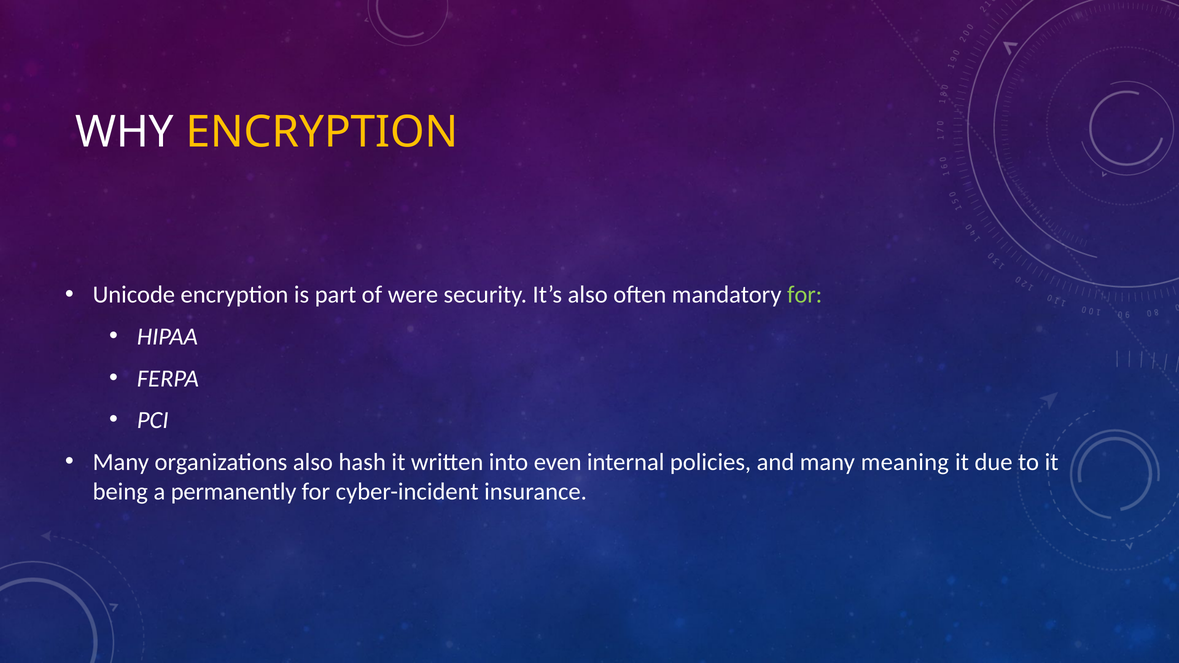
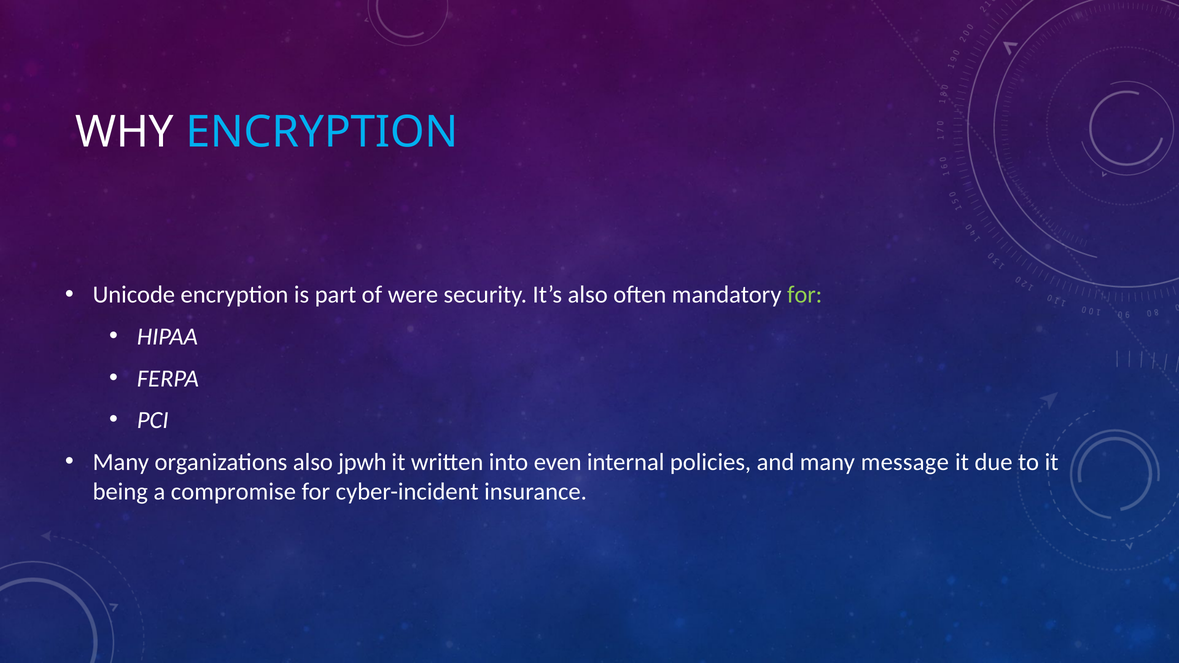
ENCRYPTION at (322, 132) colour: yellow -> light blue
hash: hash -> jpwh
meaning: meaning -> message
permanently: permanently -> compromise
